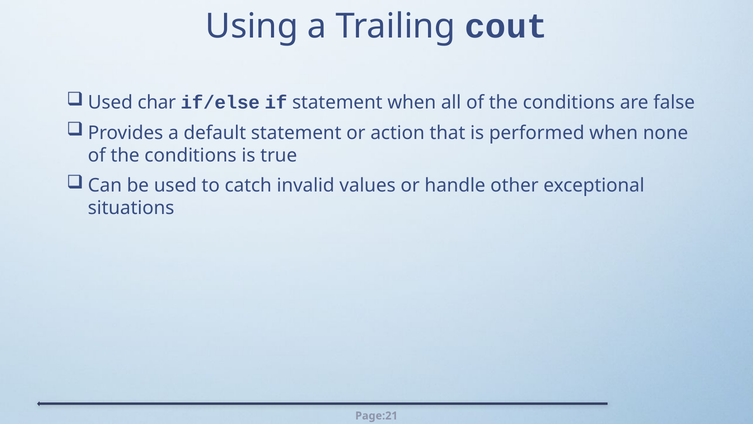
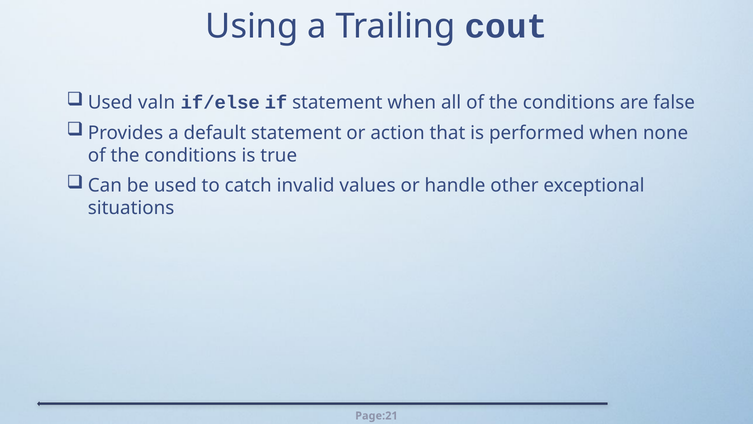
char: char -> valn
